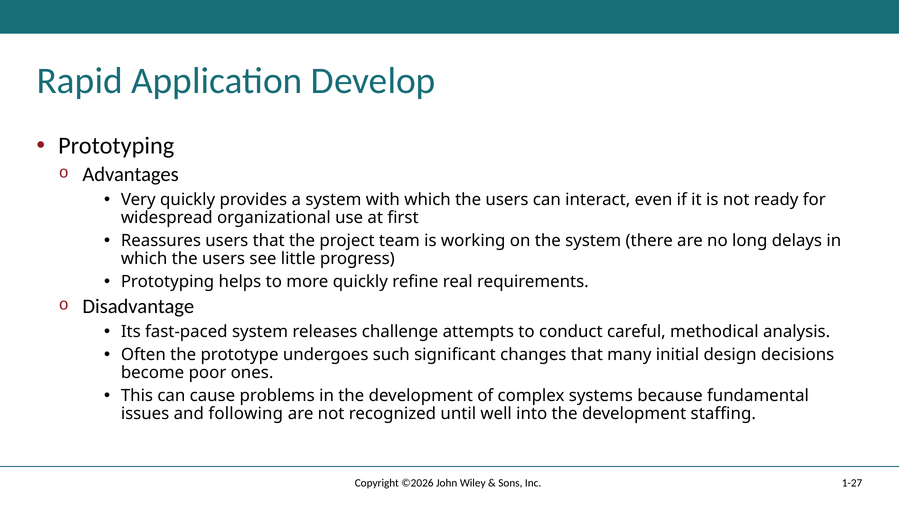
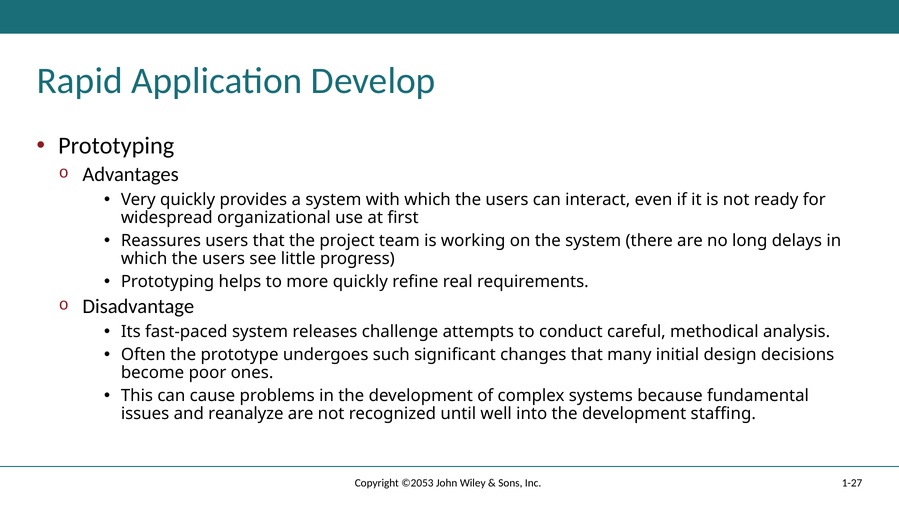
following: following -> reanalyze
©2026: ©2026 -> ©2053
